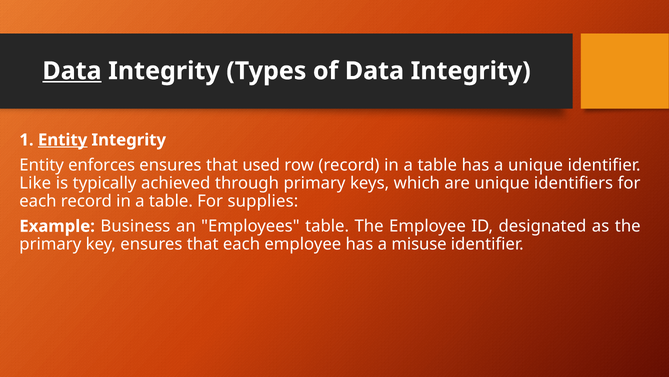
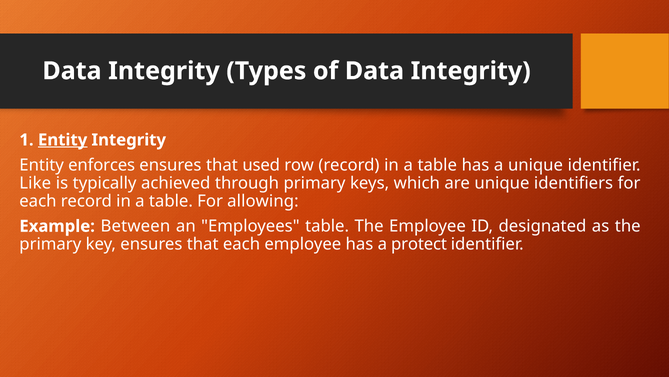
Data at (72, 71) underline: present -> none
supplies: supplies -> allowing
Business: Business -> Between
misuse: misuse -> protect
